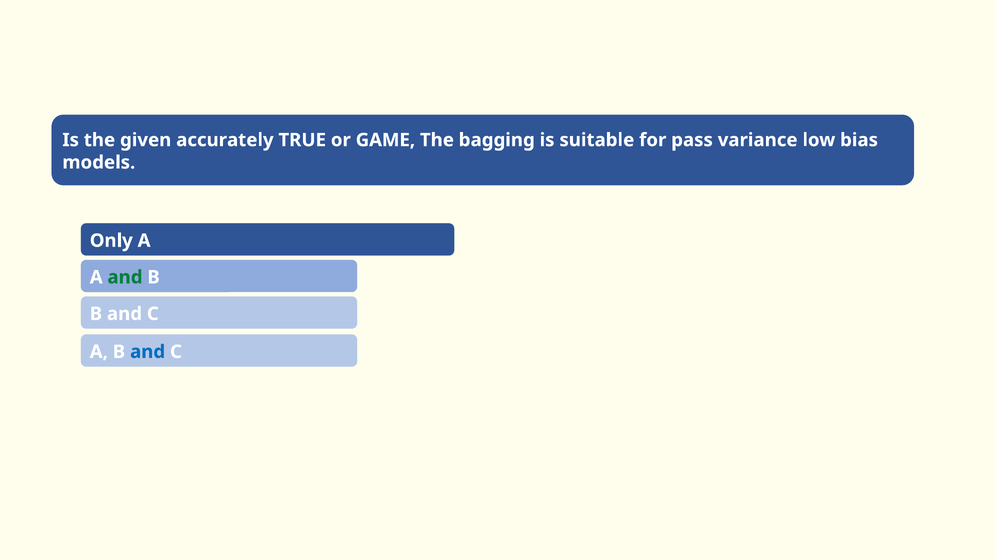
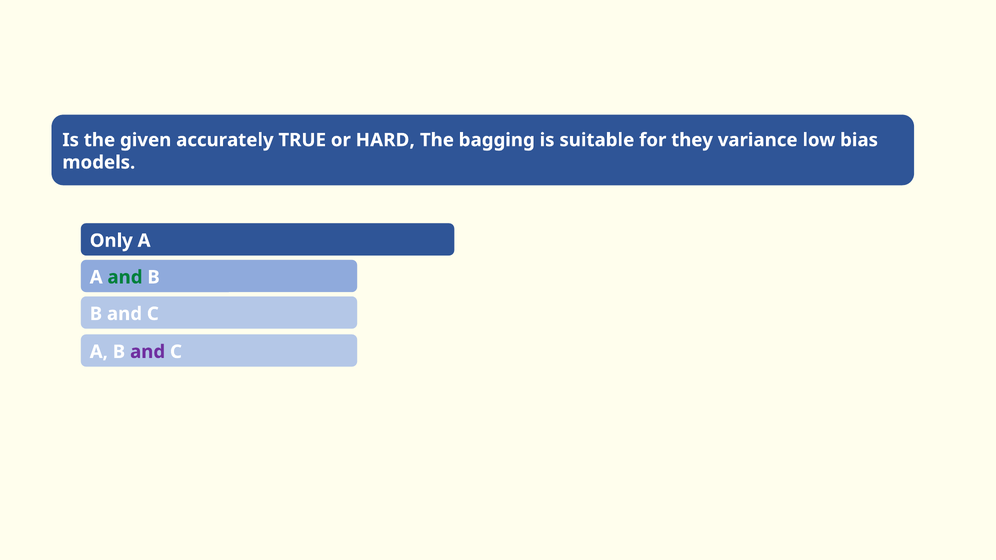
GAME: GAME -> HARD
pass: pass -> they
and at (148, 352) colour: blue -> purple
